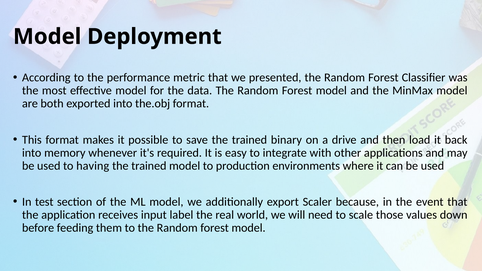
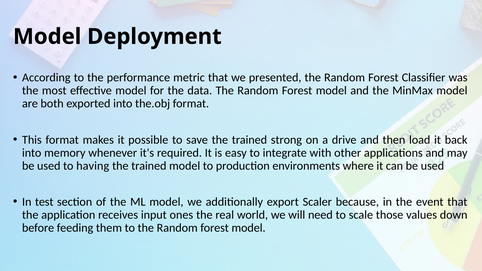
binary: binary -> strong
label: label -> ones
